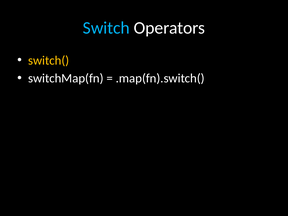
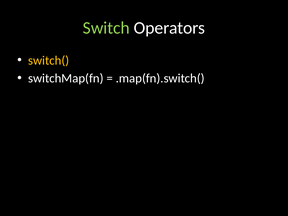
Switch colour: light blue -> light green
